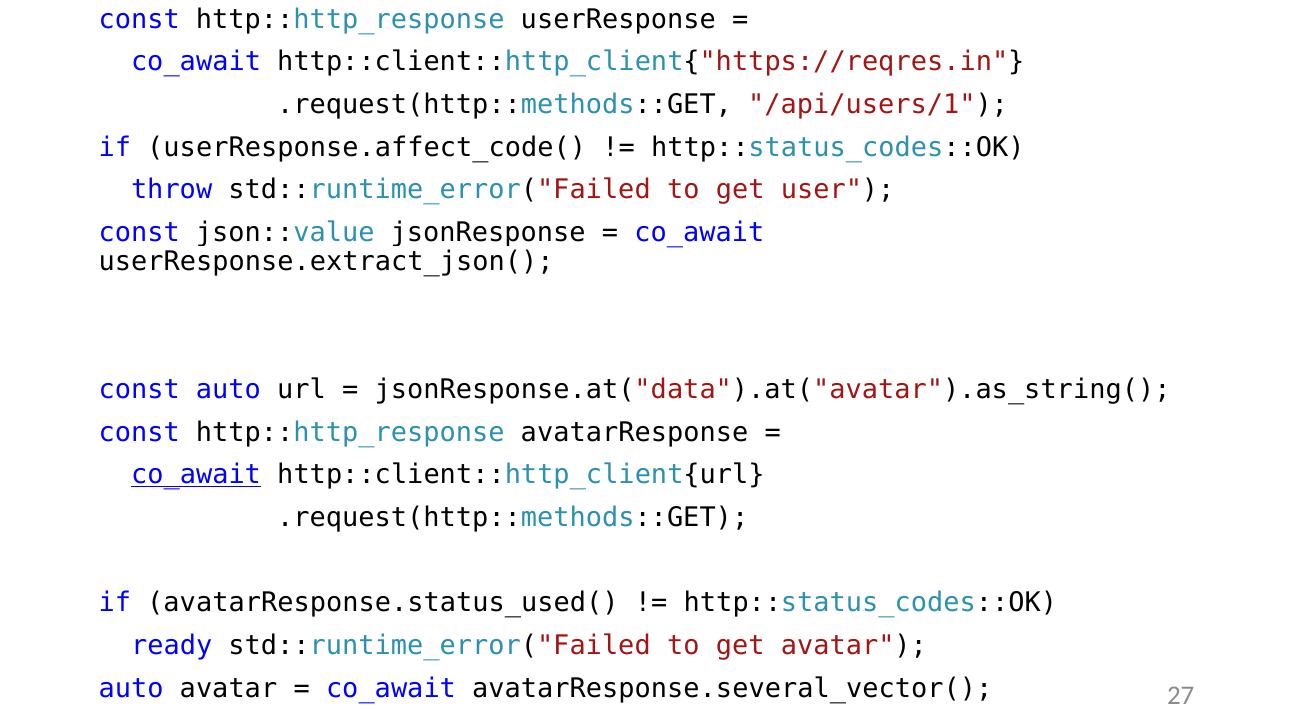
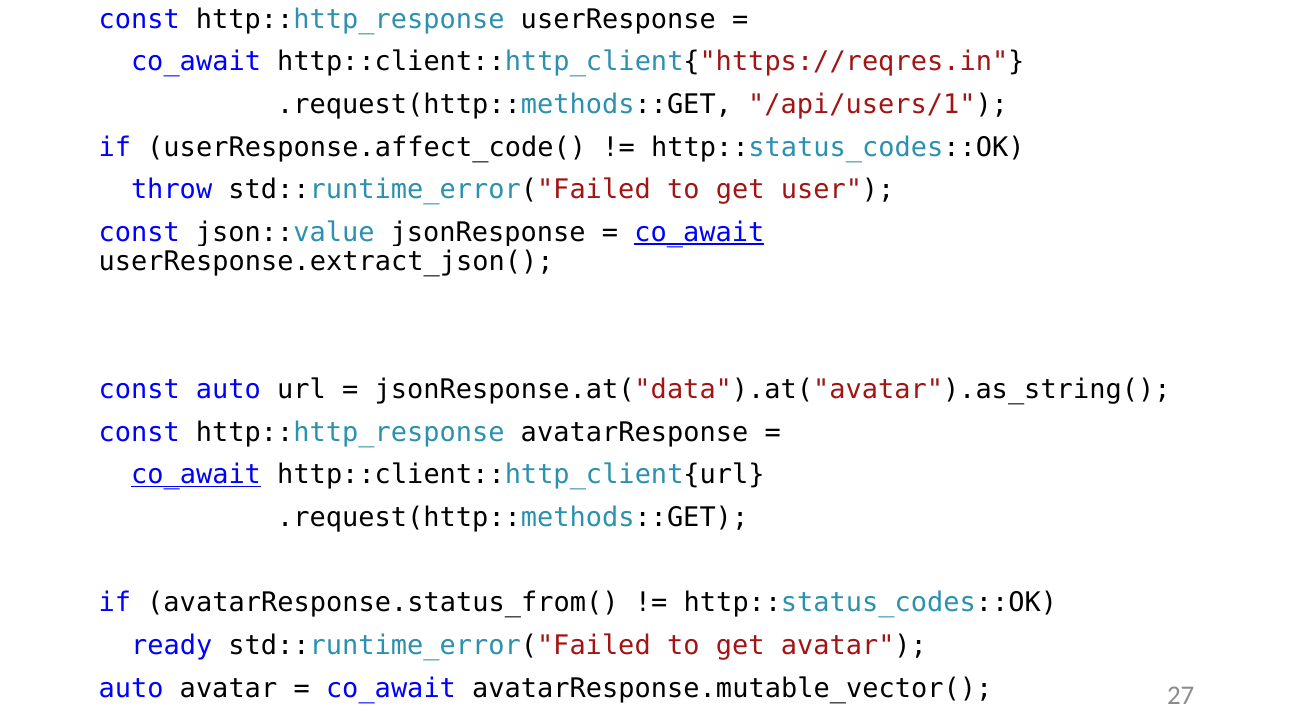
co_await at (699, 232) underline: none -> present
avatarResponse.status_used(: avatarResponse.status_used( -> avatarResponse.status_from(
avatarResponse.several_vector(: avatarResponse.several_vector( -> avatarResponse.mutable_vector(
